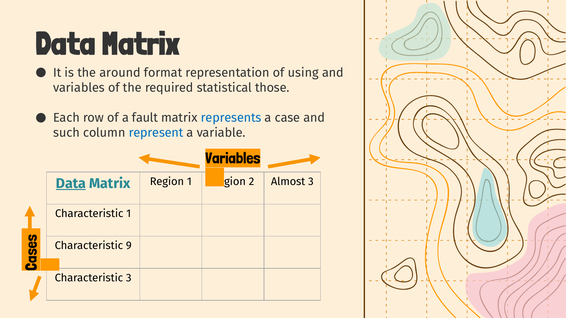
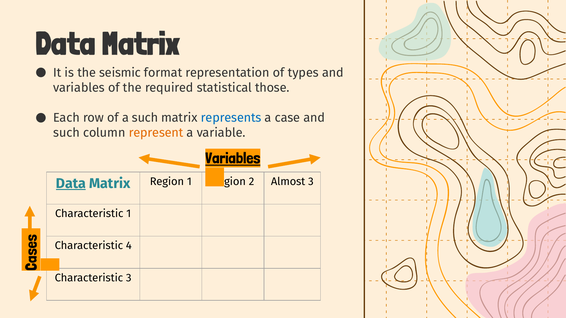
around: around -> seismic
using: using -> types
a fault: fault -> such
represent colour: blue -> orange
Variables at (233, 159) underline: none -> present
9: 9 -> 4
